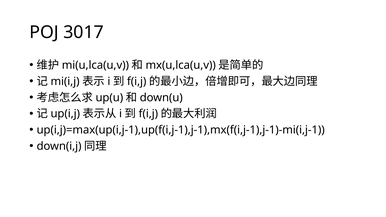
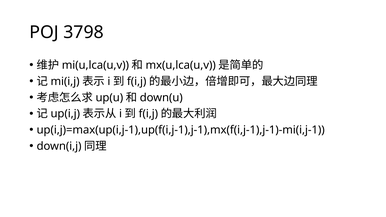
3017: 3017 -> 3798
